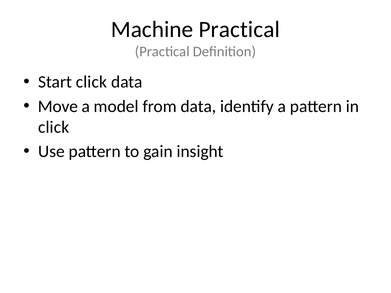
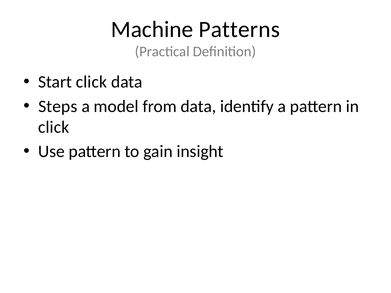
Machine Practical: Practical -> Patterns
Move: Move -> Steps
